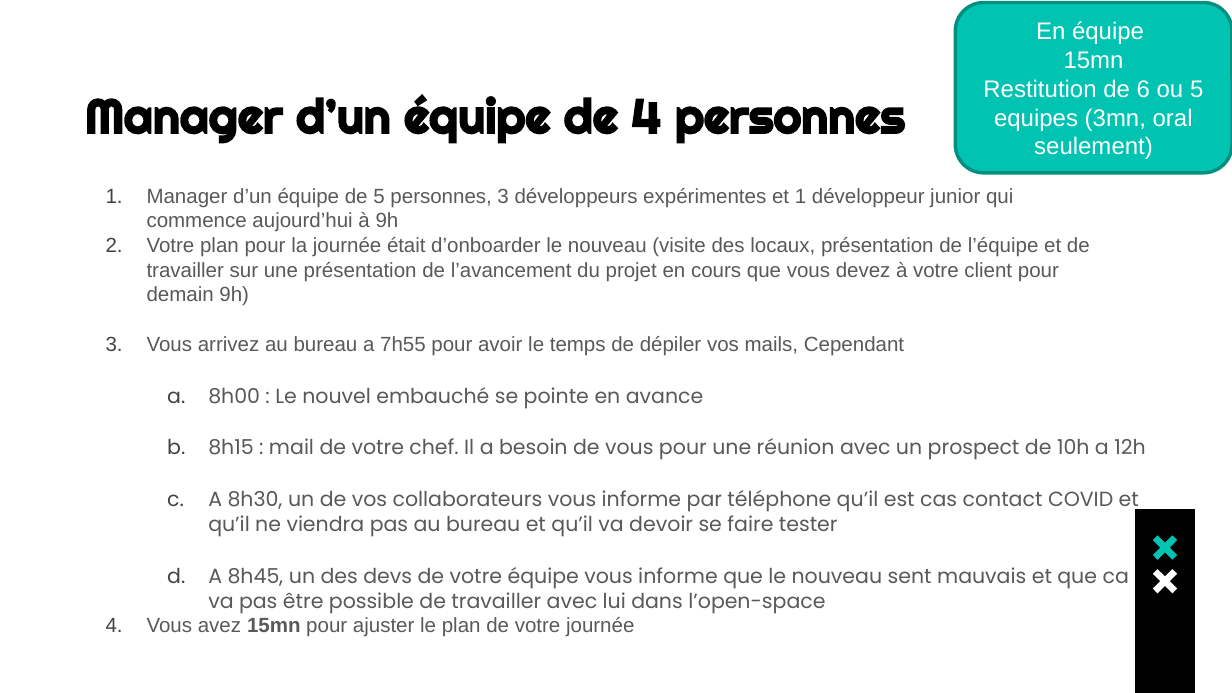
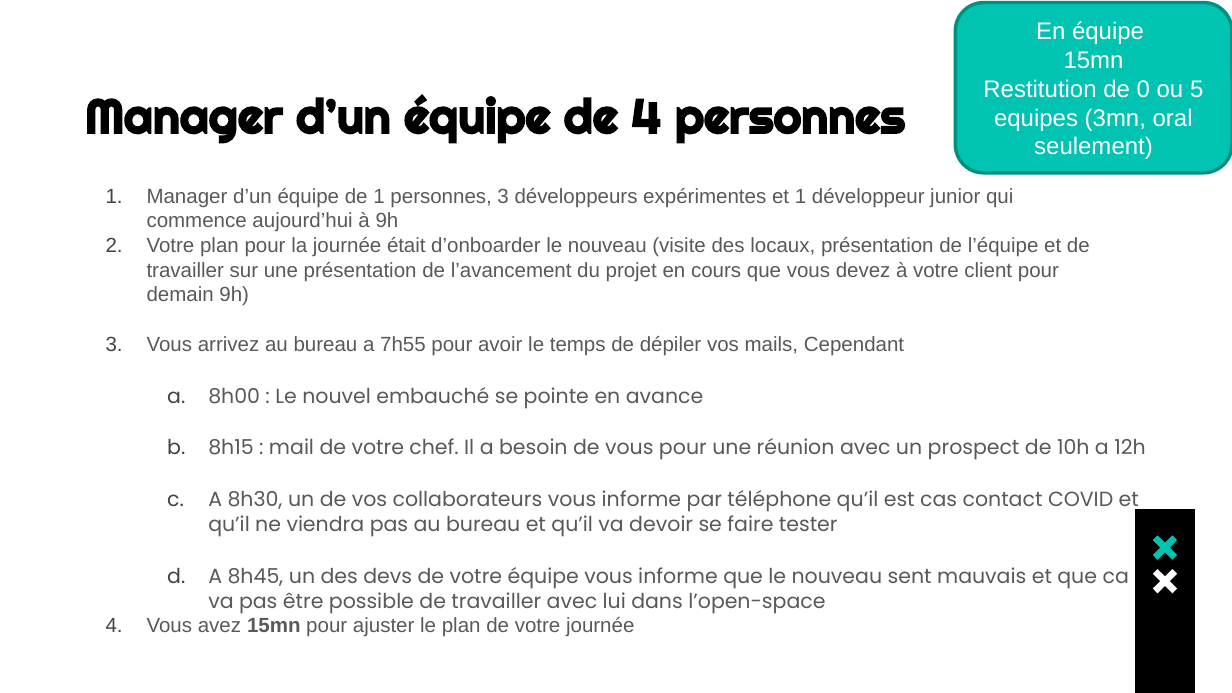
6: 6 -> 0
de 5: 5 -> 1
